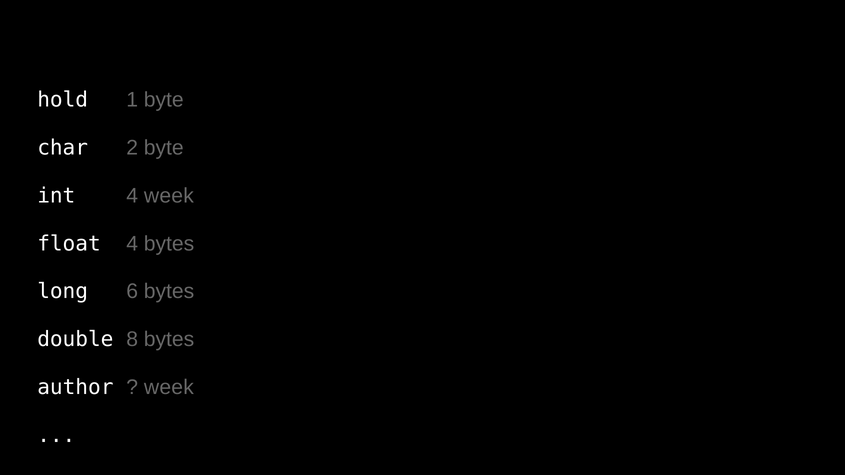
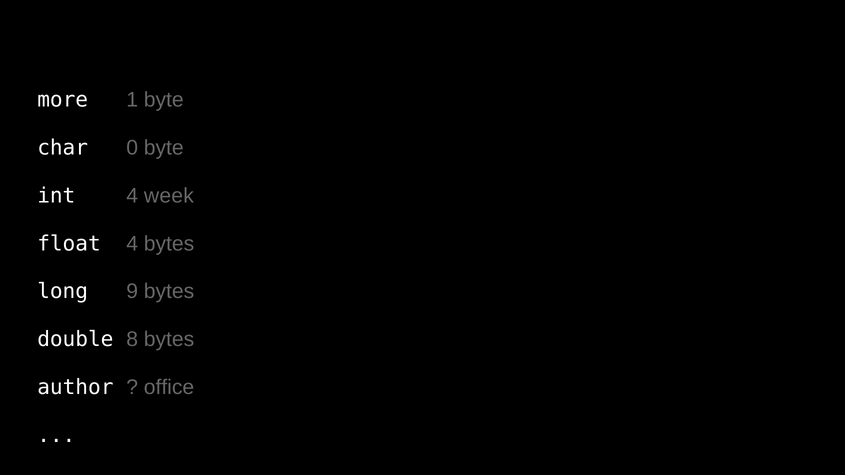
hold: hold -> more
2: 2 -> 0
6: 6 -> 9
week at (169, 387): week -> office
